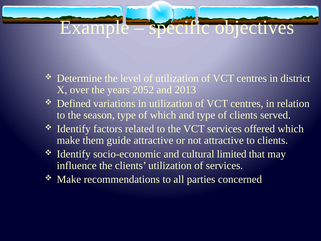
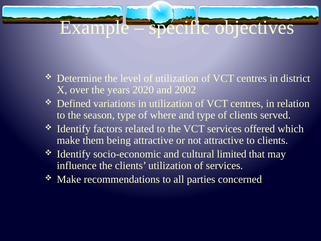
2052: 2052 -> 2020
2013: 2013 -> 2002
of which: which -> where
guide: guide -> being
